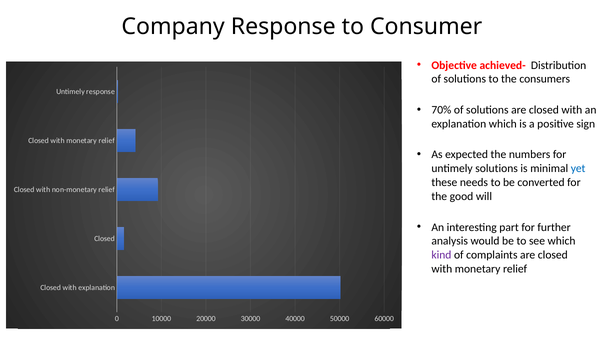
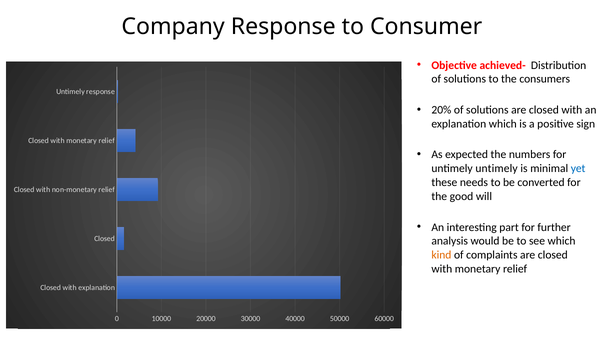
70%: 70% -> 20%
untimely solutions: solutions -> untimely
kind colour: purple -> orange
